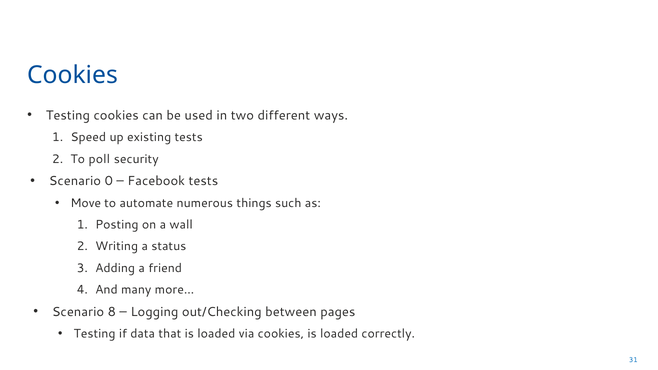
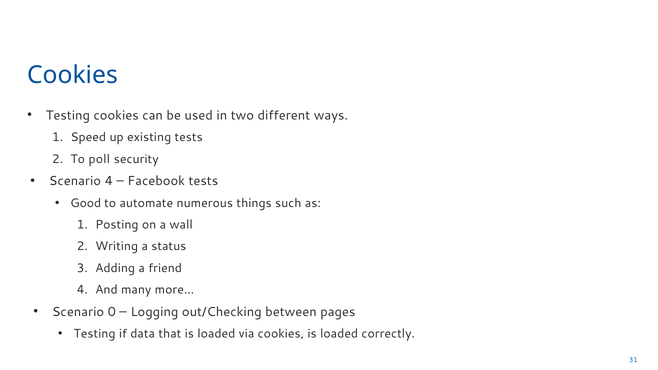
Scenario 0: 0 -> 4
Move: Move -> Good
8: 8 -> 0
